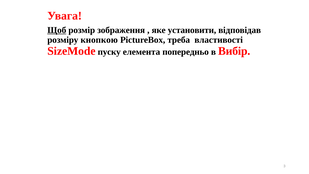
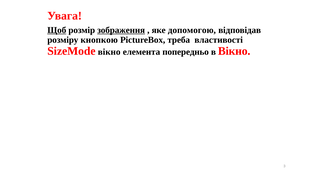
зображення underline: none -> present
установити: установити -> допомогою
SizeMode пуску: пуску -> вікно
в Вибір: Вибір -> Вікно
